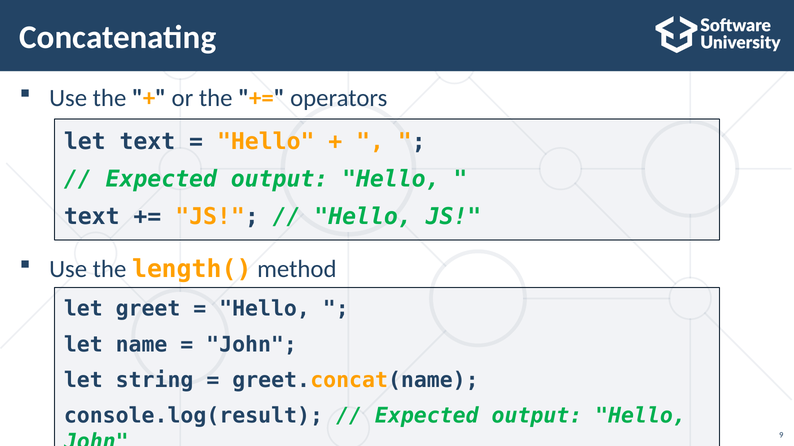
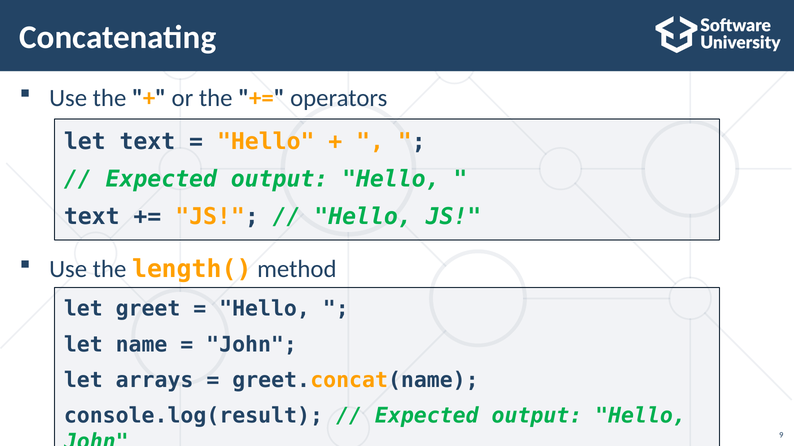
string: string -> arrays
